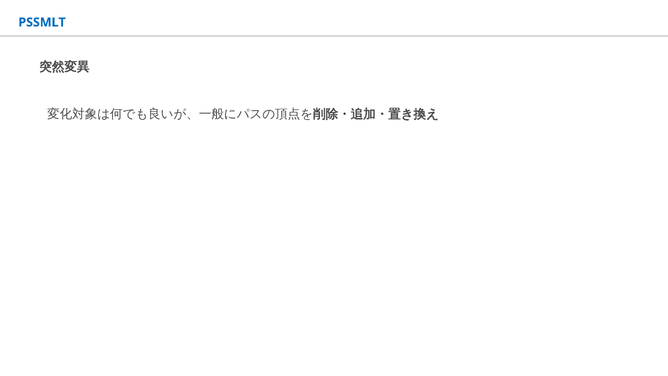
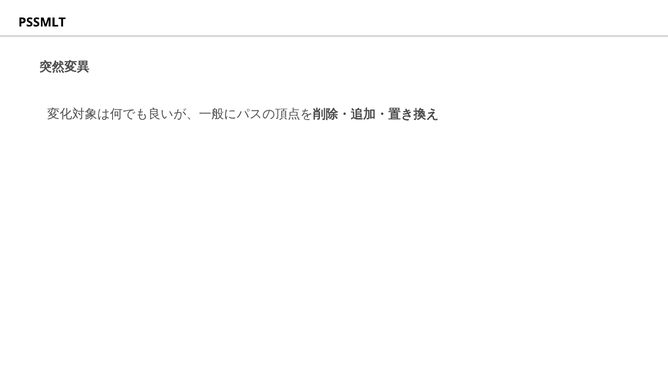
PSSMLT colour: blue -> black
